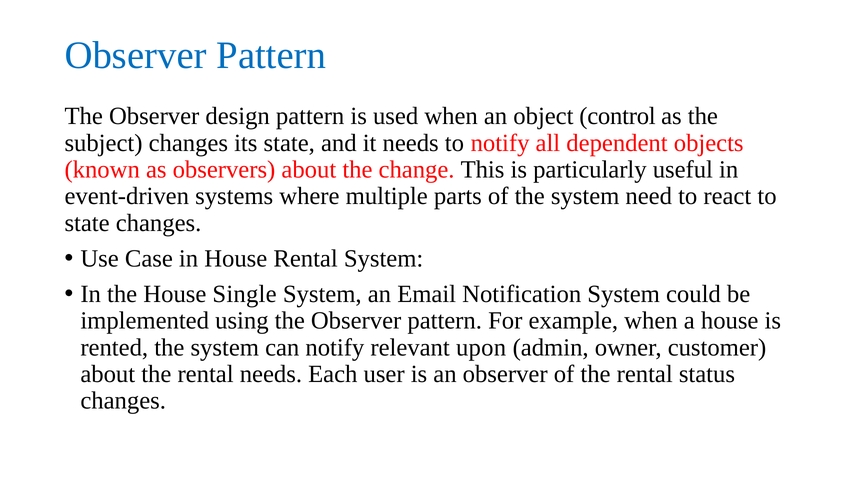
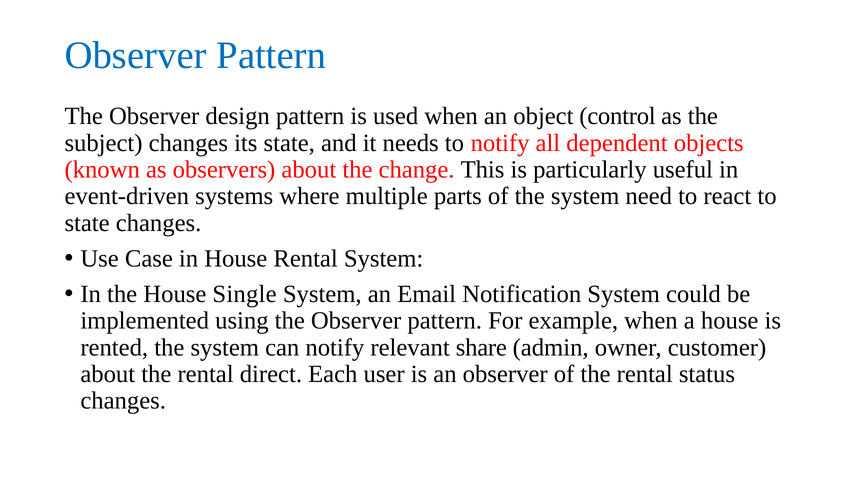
upon: upon -> share
rental needs: needs -> direct
